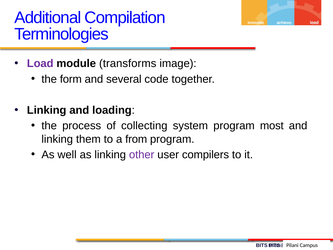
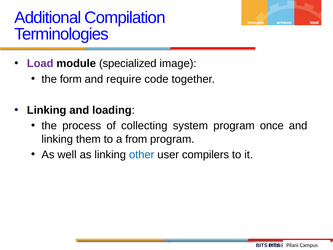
transforms: transforms -> specialized
several: several -> require
most: most -> once
other colour: purple -> blue
